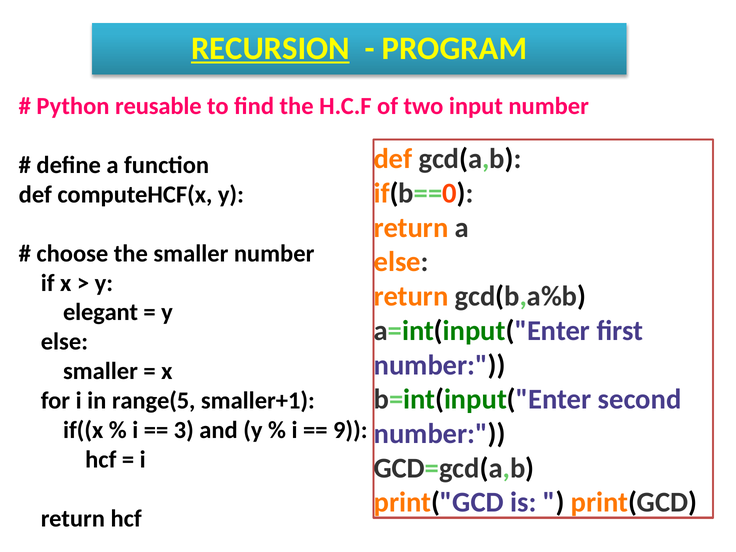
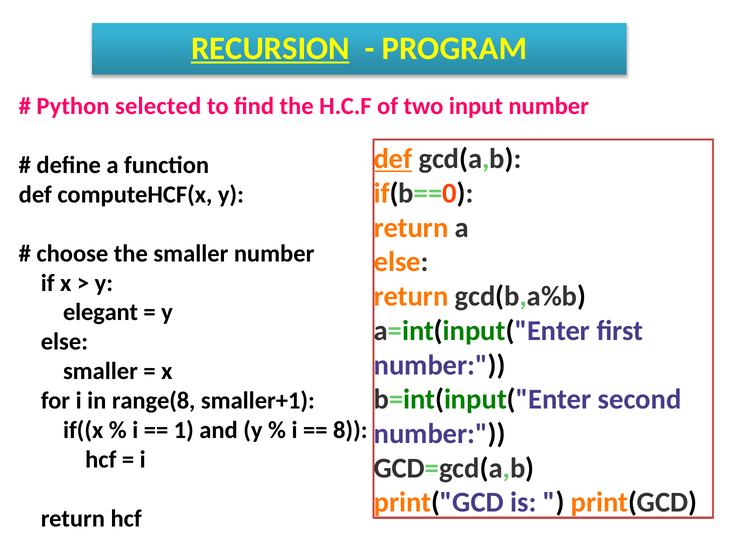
reusable: reusable -> selected
def at (393, 159) underline: none -> present
range(5: range(5 -> range(8
3: 3 -> 1
9: 9 -> 8
